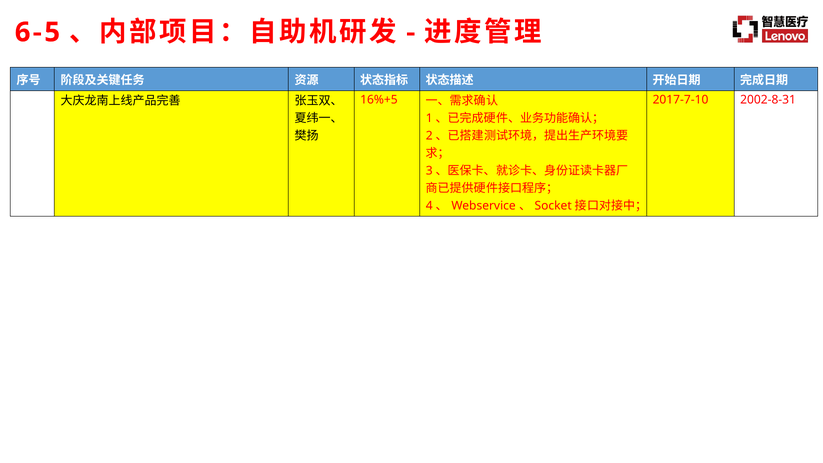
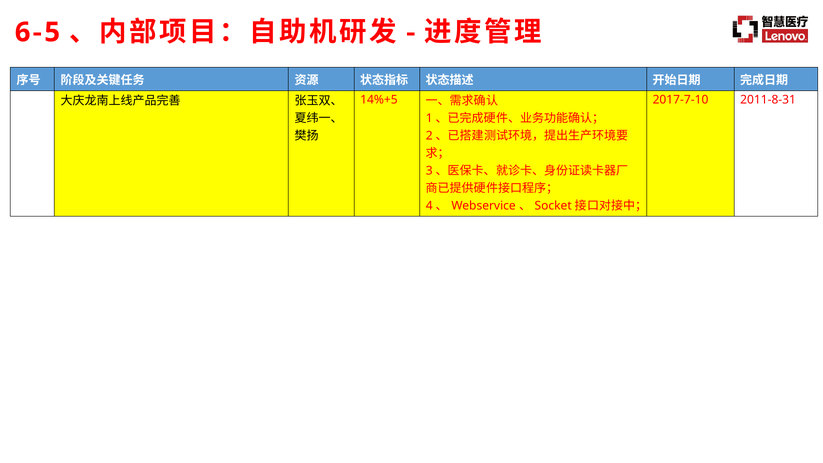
16%+5: 16%+5 -> 14%+5
2002-8-31: 2002-8-31 -> 2011-8-31
